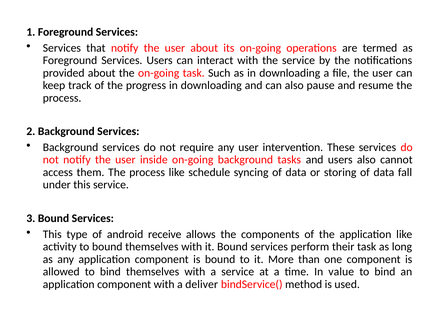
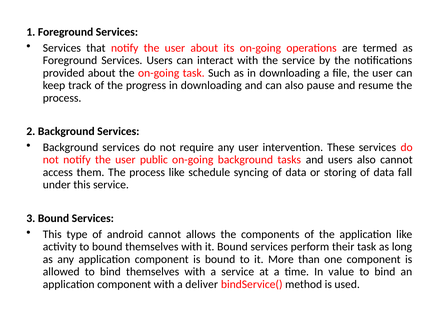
inside: inside -> public
android receive: receive -> cannot
